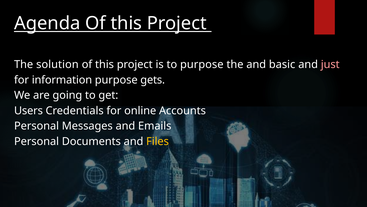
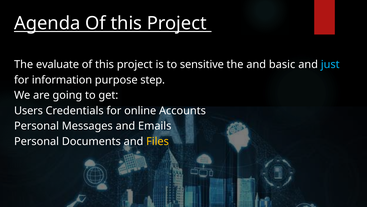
solution: solution -> evaluate
to purpose: purpose -> sensitive
just colour: pink -> light blue
gets: gets -> step
